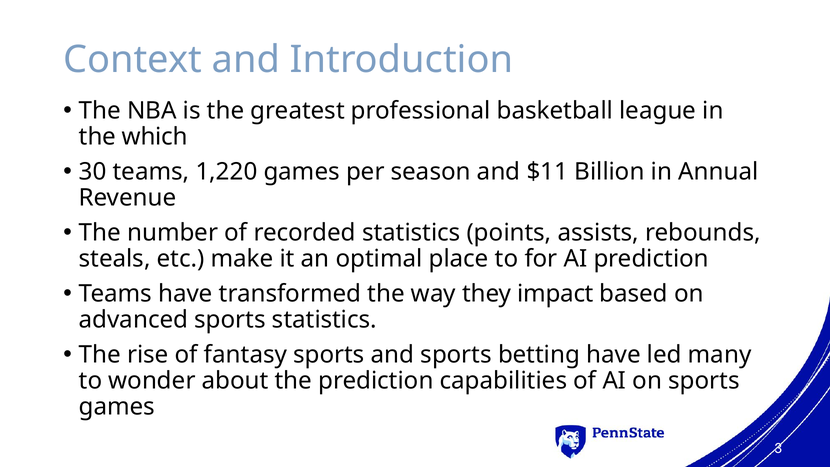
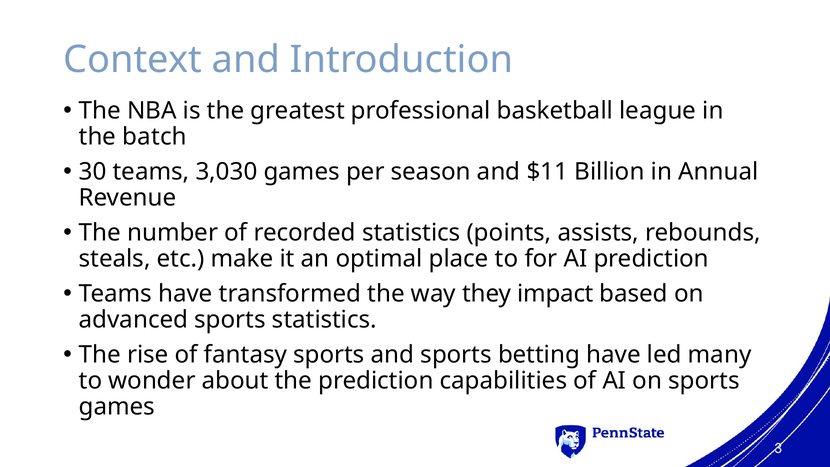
which: which -> batch
1,220: 1,220 -> 3,030
